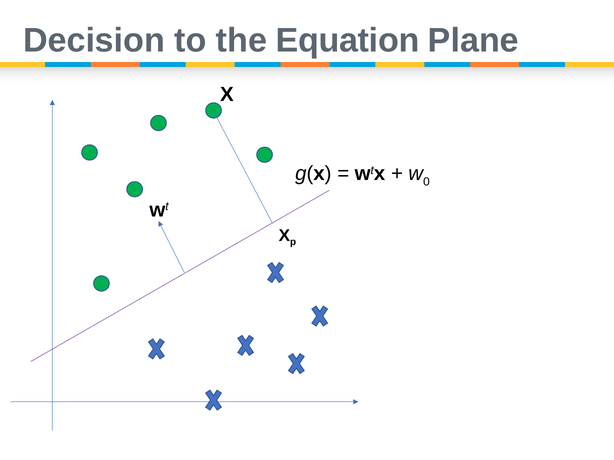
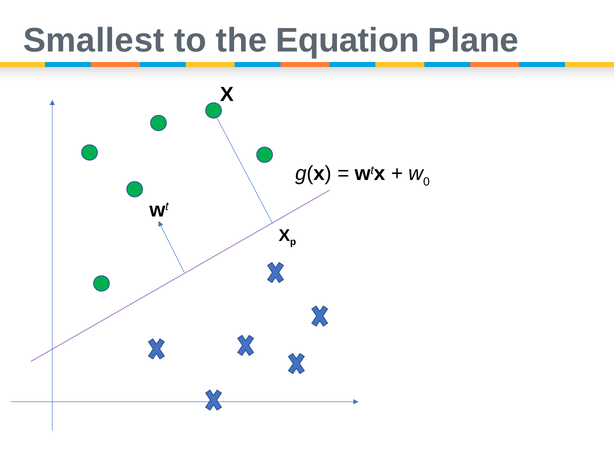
Decision: Decision -> Smallest
